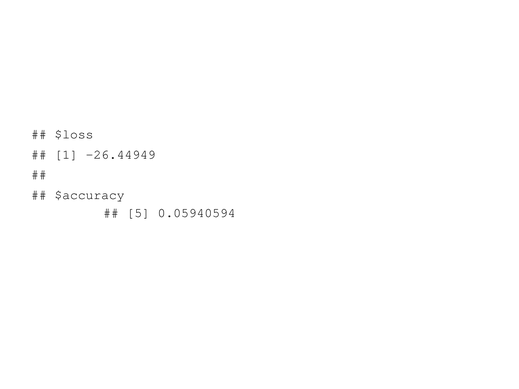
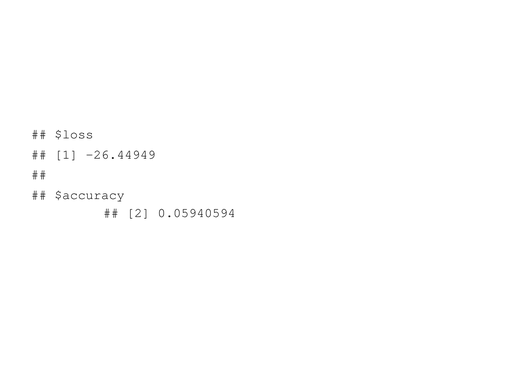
5: 5 -> 2
